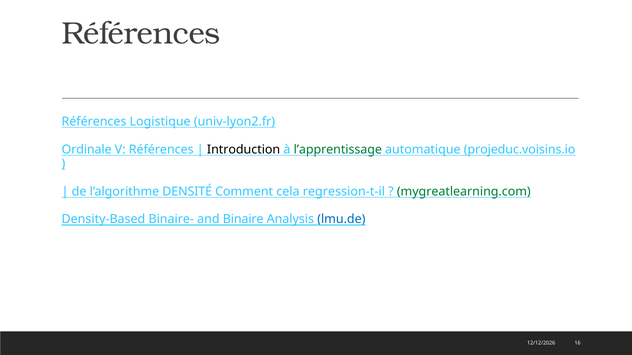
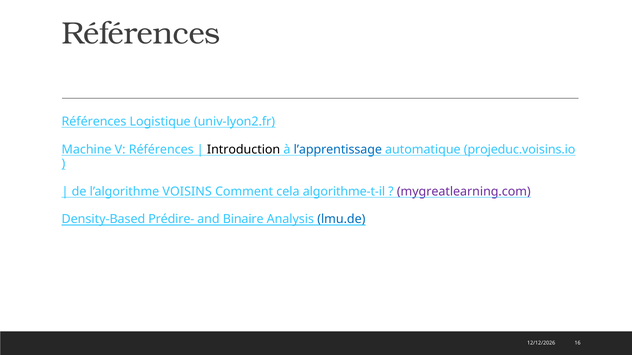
Ordinale: Ordinale -> Machine
l’apprentissage colour: green -> blue
DENSITÉ: DENSITÉ -> VOISINS
regression-t-il: regression-t-il -> algorithme-t-il
mygreatlearning.com colour: green -> purple
Binaire-: Binaire- -> Prédire-
